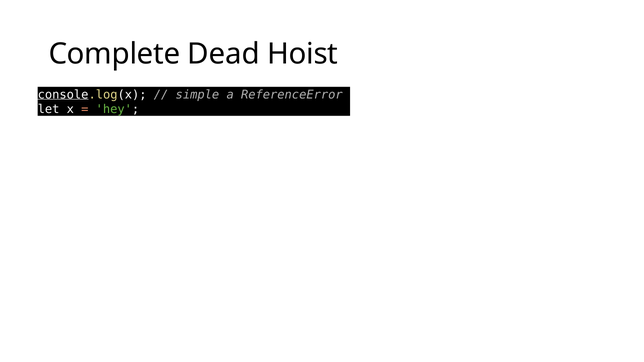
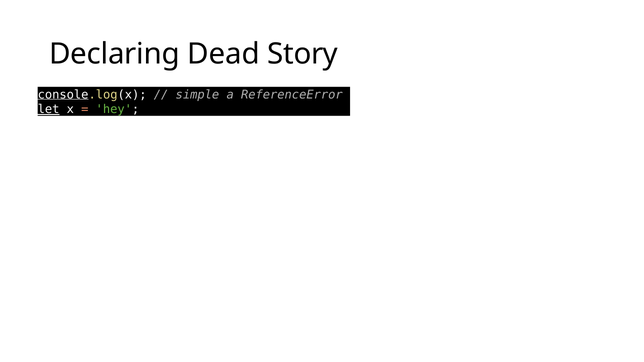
Complete: Complete -> Declaring
Hoist: Hoist -> Story
let underline: none -> present
